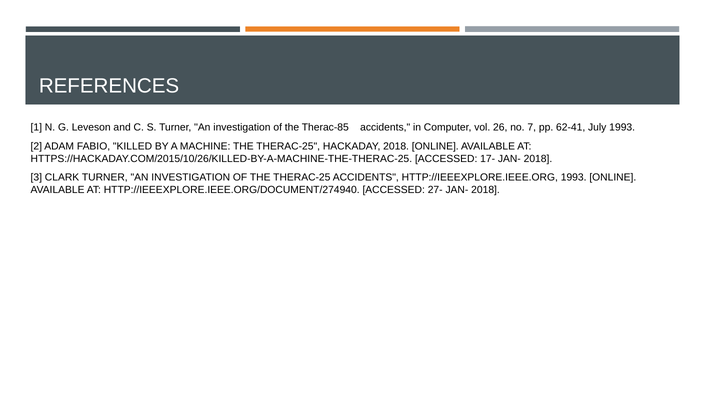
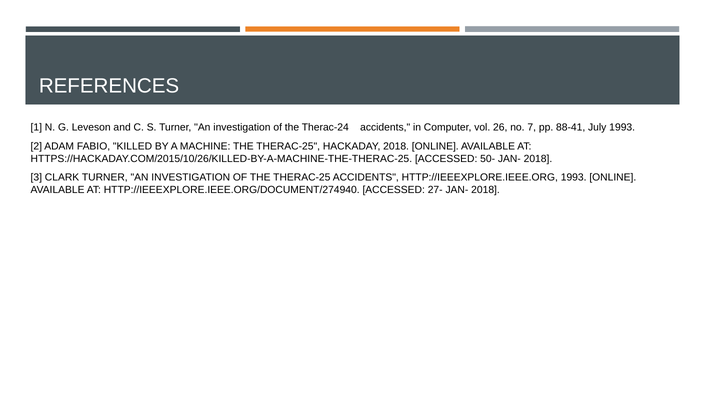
Therac-85: Therac-85 -> Therac-24
62-41: 62-41 -> 88-41
17-: 17- -> 50-
